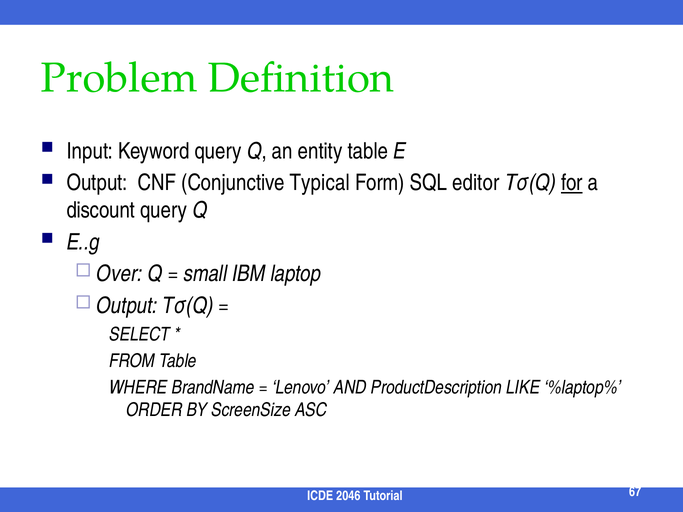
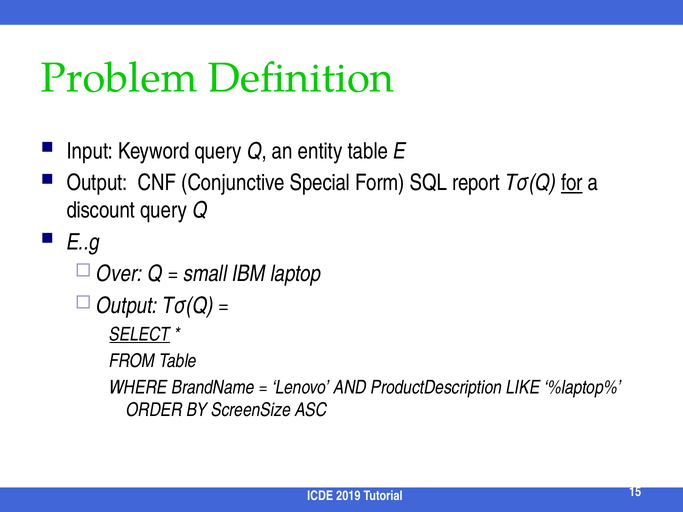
Typical: Typical -> Special
editor: editor -> report
SELECT underline: none -> present
2046: 2046 -> 2019
67: 67 -> 15
